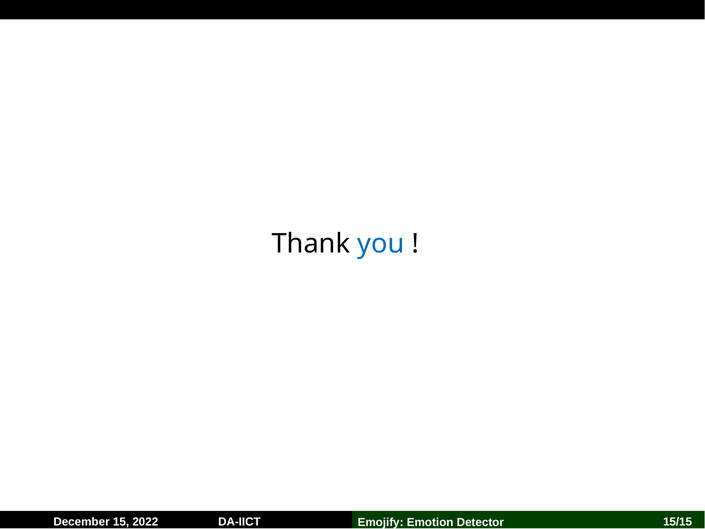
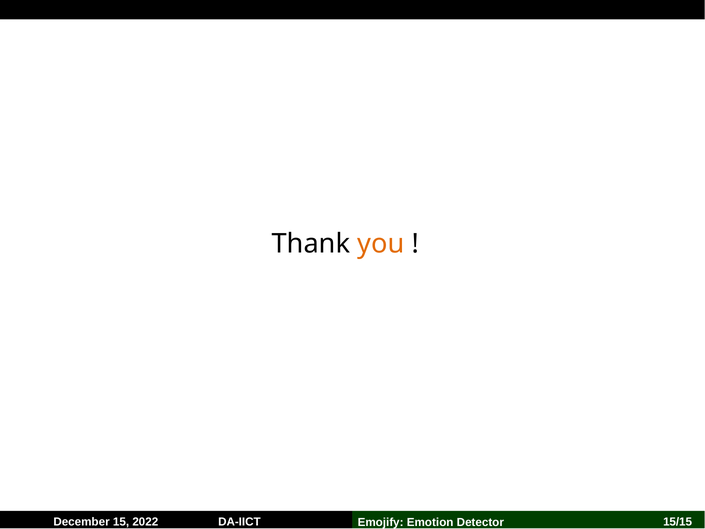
you colour: blue -> orange
